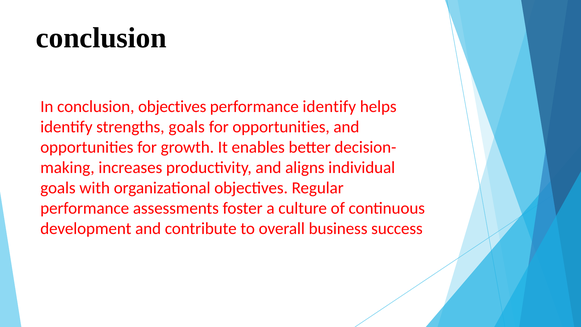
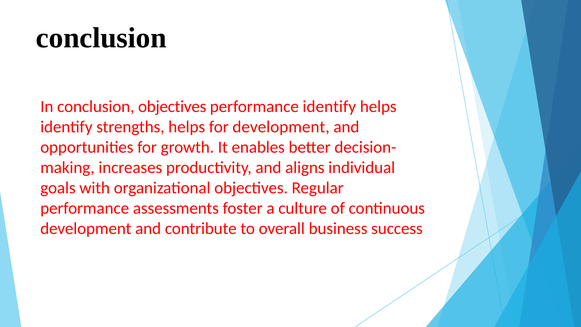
strengths goals: goals -> helps
for opportunities: opportunities -> development
